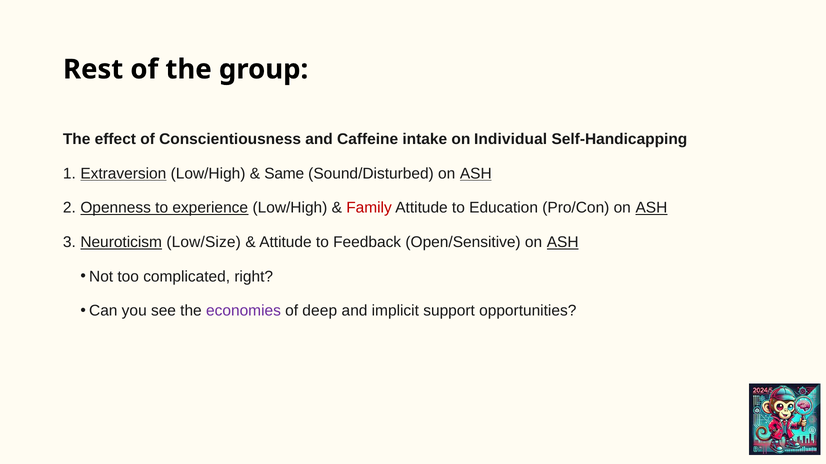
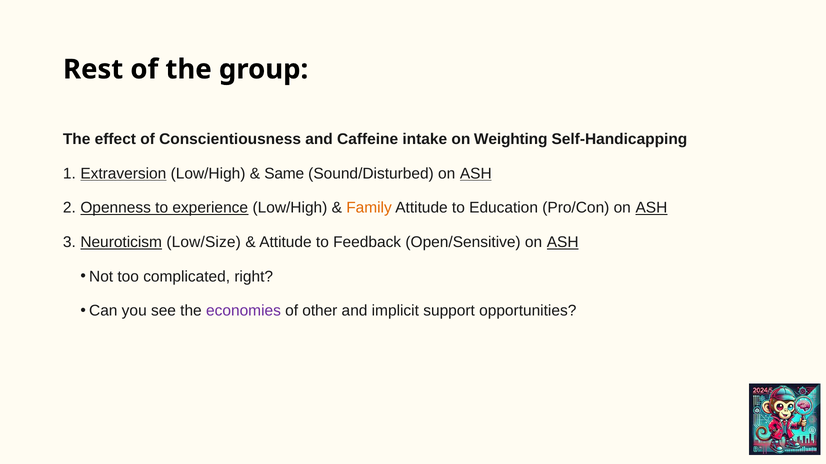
Individual: Individual -> Weighting
Family colour: red -> orange
deep: deep -> other
